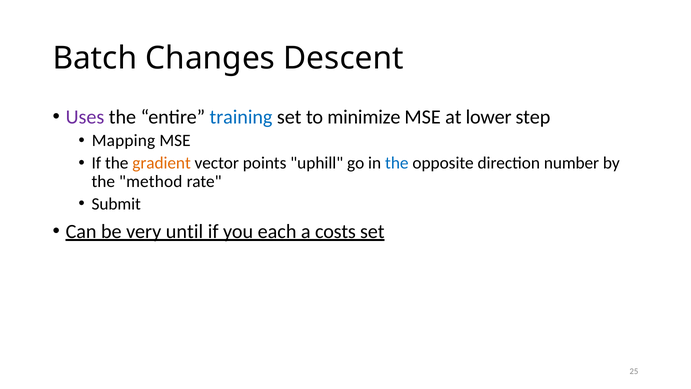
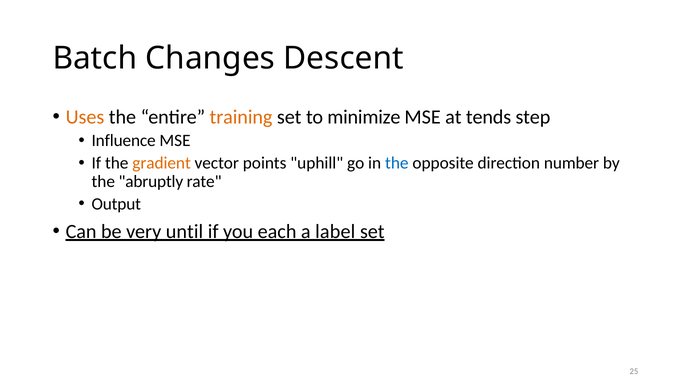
Uses colour: purple -> orange
training colour: blue -> orange
lower: lower -> tends
Mapping: Mapping -> Influence
method: method -> abruptly
Submit: Submit -> Output
costs: costs -> label
